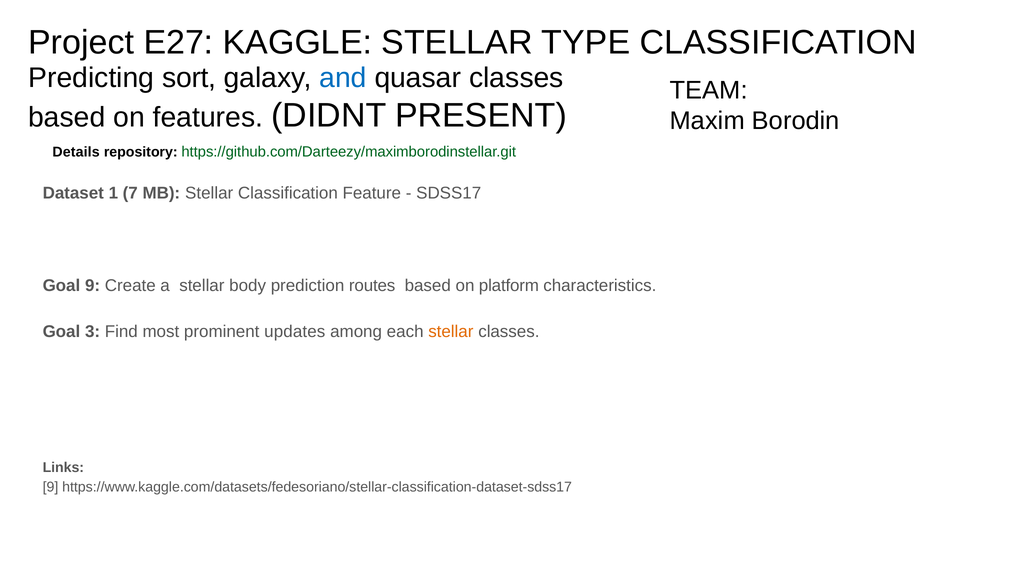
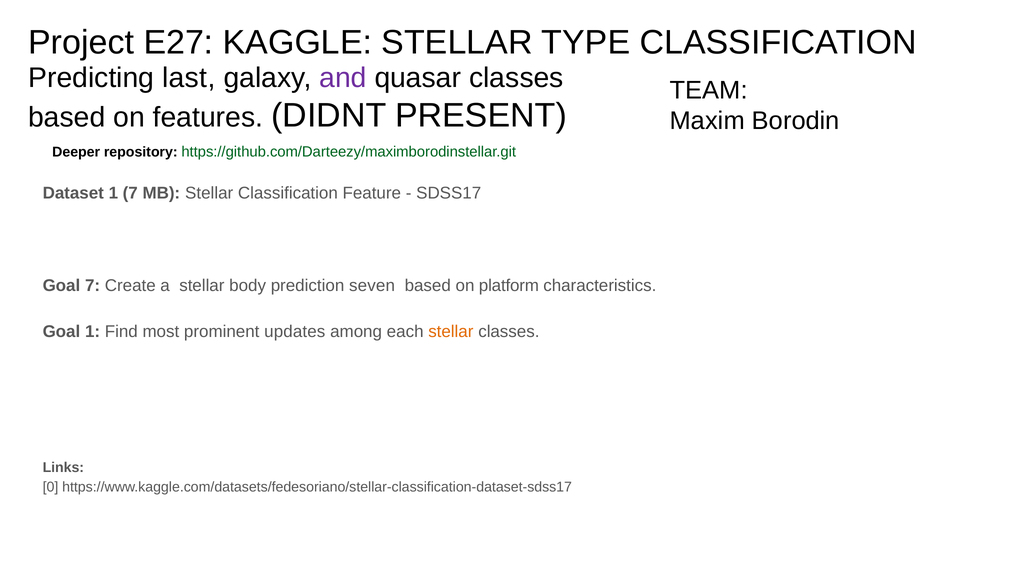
sort: sort -> last
and colour: blue -> purple
Details: Details -> Deeper
Goal 9: 9 -> 7
routes: routes -> seven
Goal 3: 3 -> 1
9 at (50, 487): 9 -> 0
